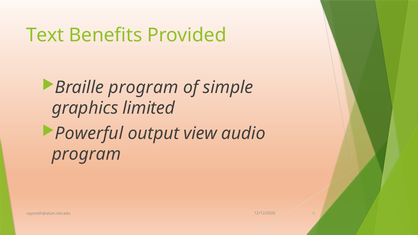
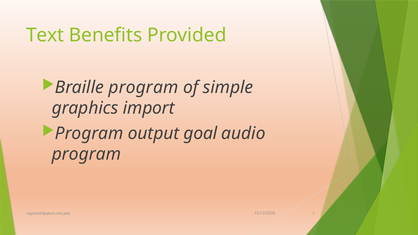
limited: limited -> import
Powerful at (89, 133): Powerful -> Program
view: view -> goal
